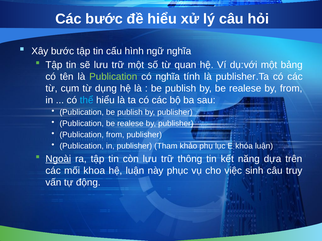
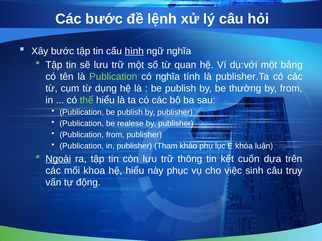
đề hiểu: hiểu -> lệnh
hình underline: none -> present
by be realese: realese -> thường
thể colour: light blue -> light green
năng: năng -> cuốn
hệ luận: luận -> hiểu
